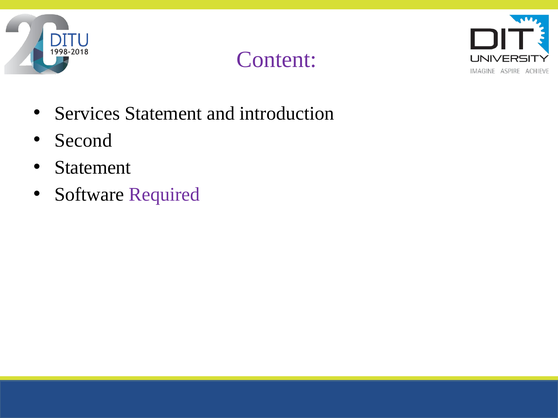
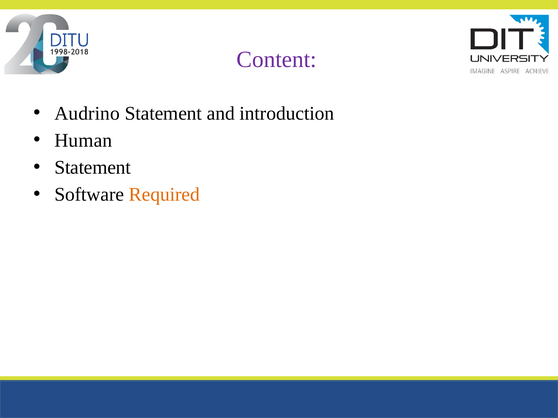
Services: Services -> Audrino
Second: Second -> Human
Required colour: purple -> orange
